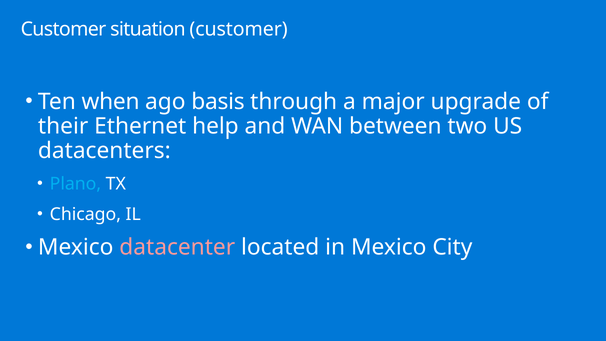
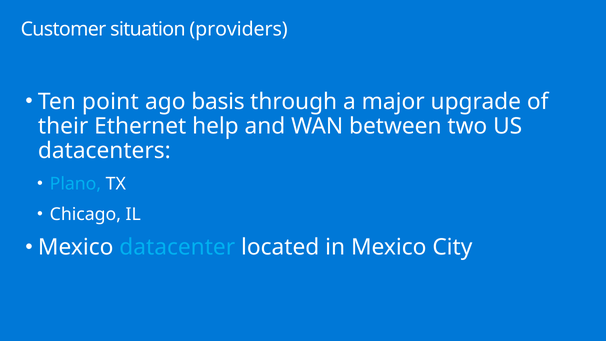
situation customer: customer -> providers
when: when -> point
datacenter colour: pink -> light blue
